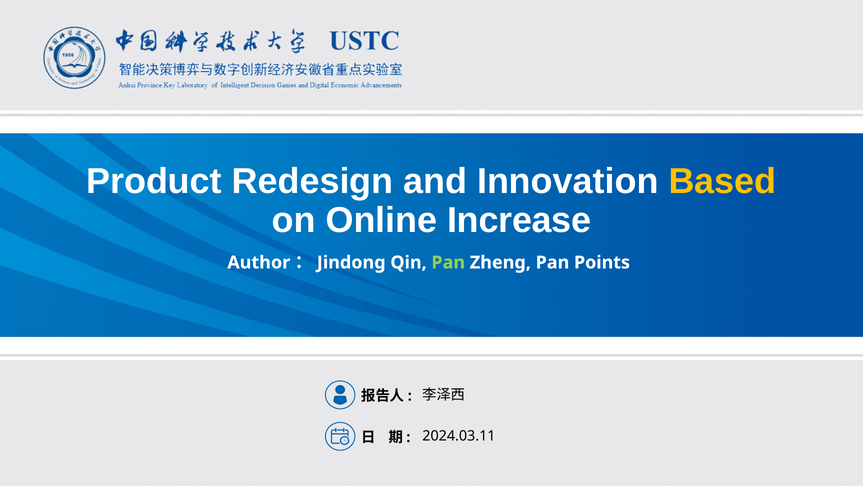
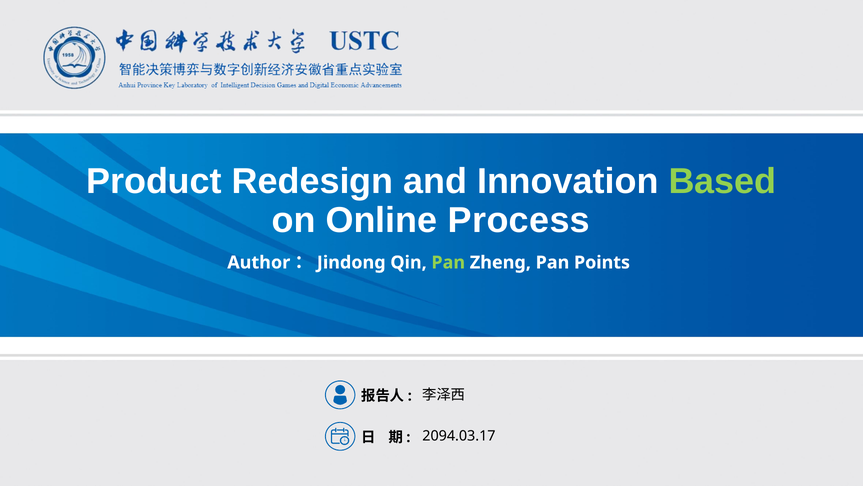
Based colour: yellow -> light green
Increase: Increase -> Process
2024.03.11: 2024.03.11 -> 2094.03.17
